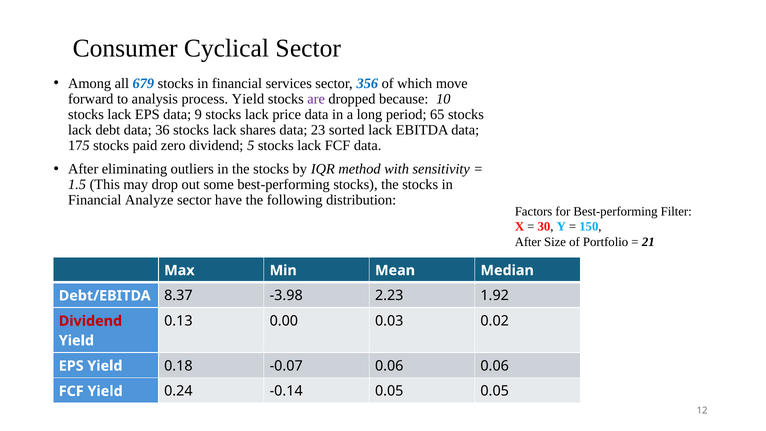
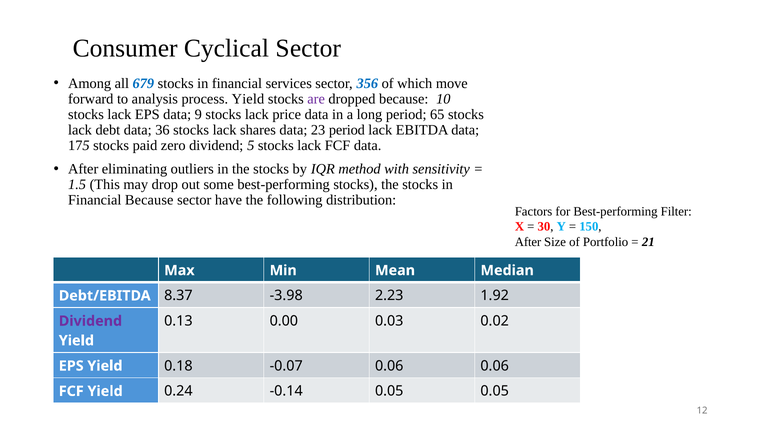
23 sorted: sorted -> period
Financial Analyze: Analyze -> Because
Dividend at (90, 321) colour: red -> purple
